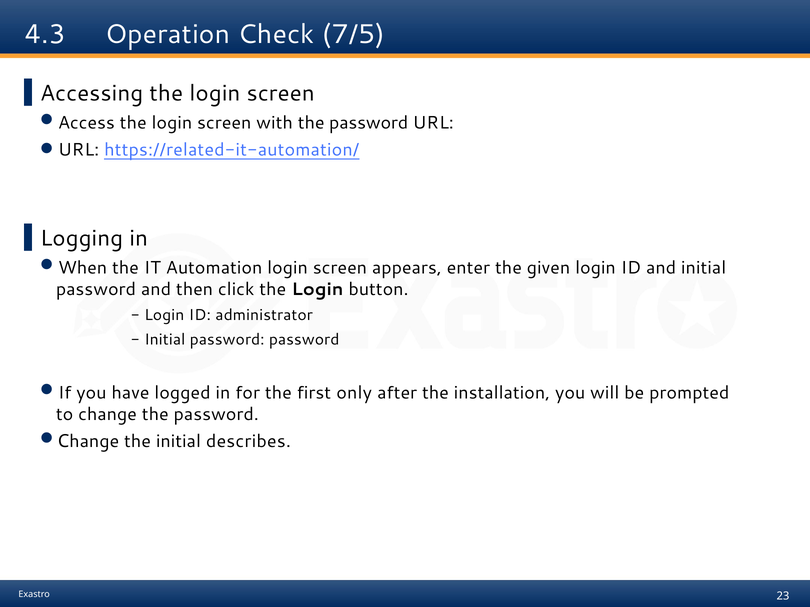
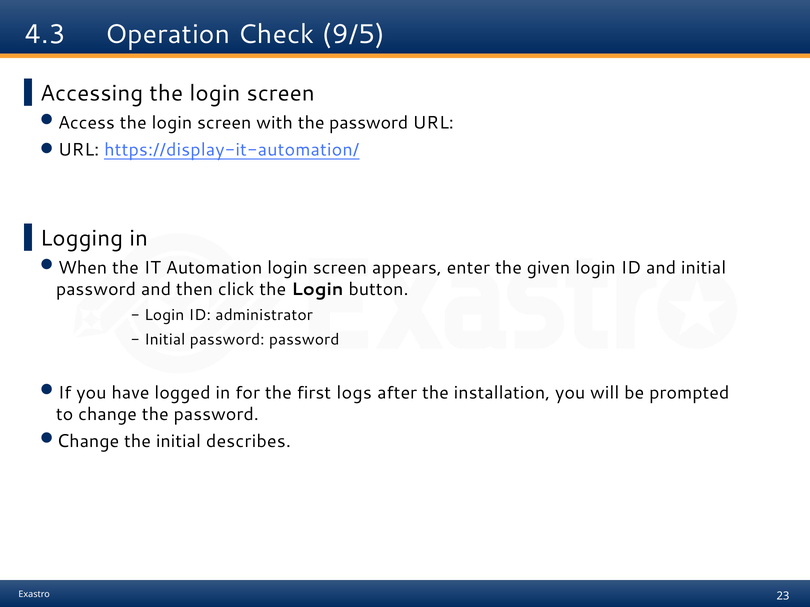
7/5: 7/5 -> 9/5
https://related-it-automation/: https://related-it-automation/ -> https://display-it-automation/
only: only -> logs
